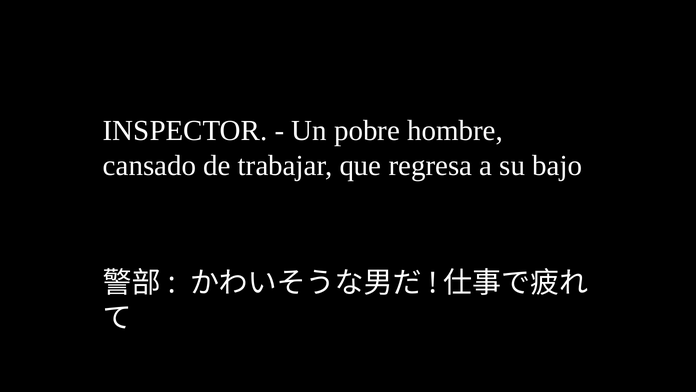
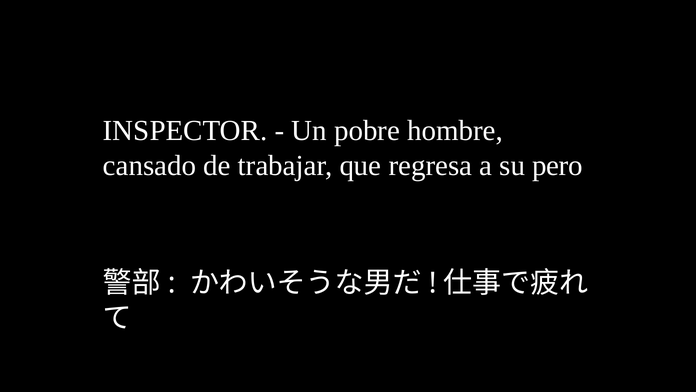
bajo: bajo -> pero
